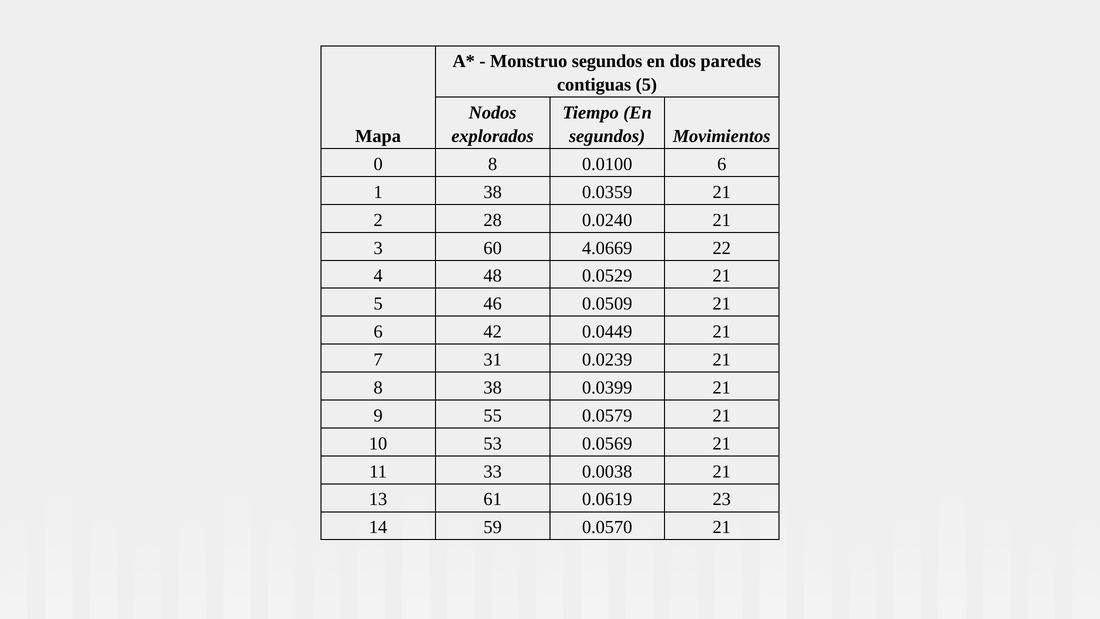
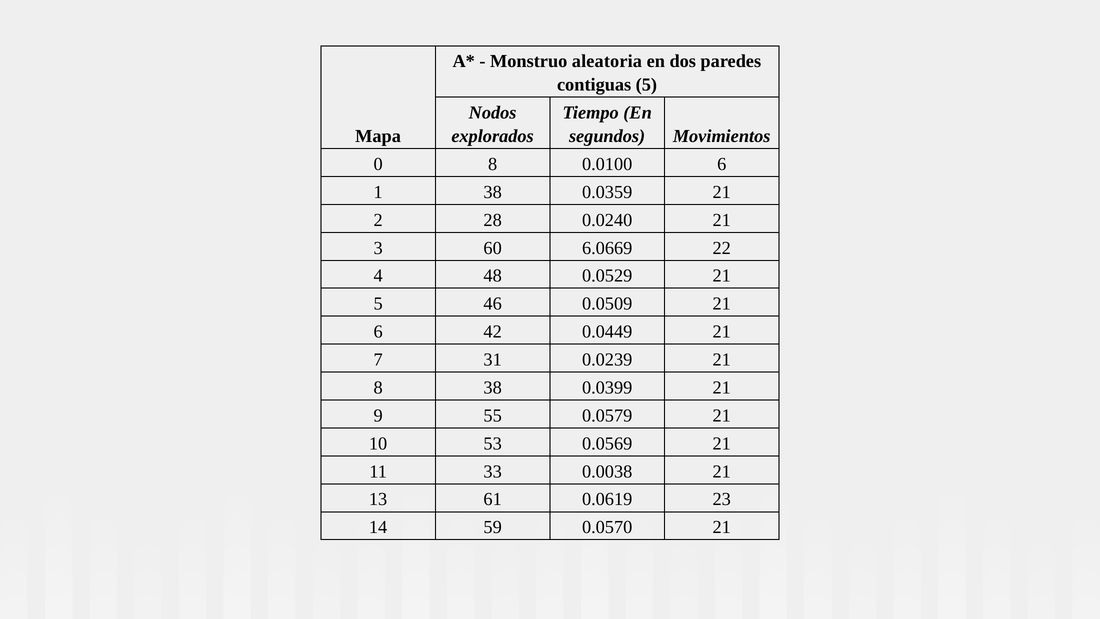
Monstruo segundos: segundos -> aleatoria
4.0669: 4.0669 -> 6.0669
